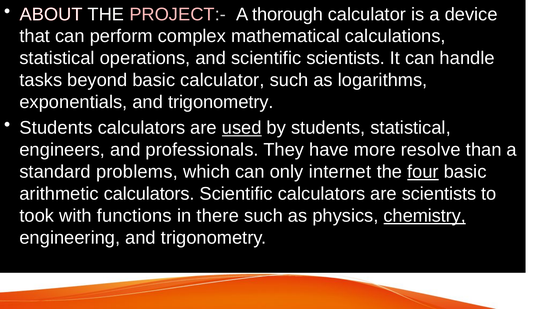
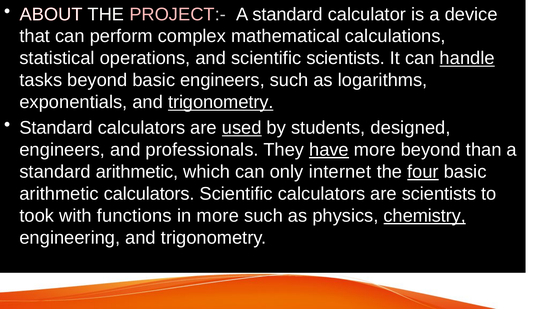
PROJECT:- A thorough: thorough -> standard
handle underline: none -> present
basic calculator: calculator -> engineers
trigonometry at (221, 102) underline: none -> present
Students at (56, 128): Students -> Standard
students statistical: statistical -> designed
have underline: none -> present
more resolve: resolve -> beyond
standard problems: problems -> arithmetic
in there: there -> more
